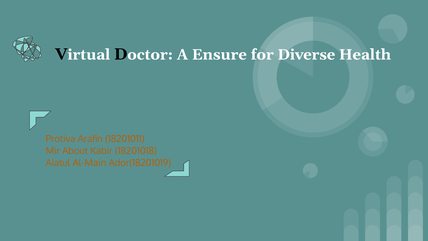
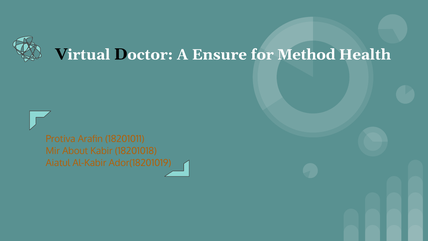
Diverse: Diverse -> Method
Al-Main: Al-Main -> Al-Kabir
